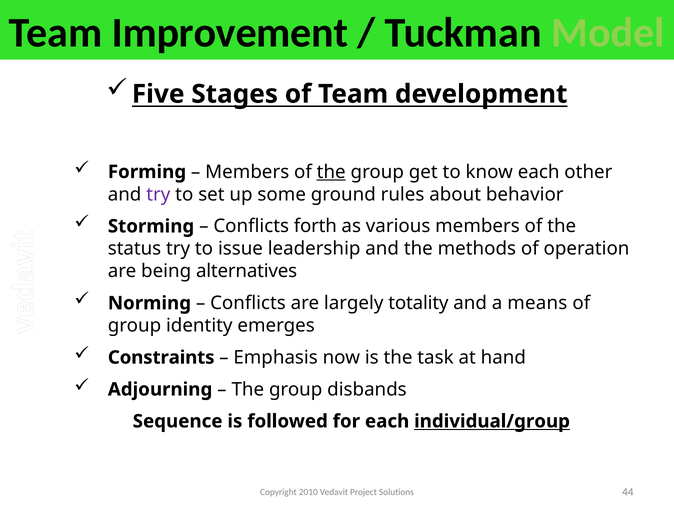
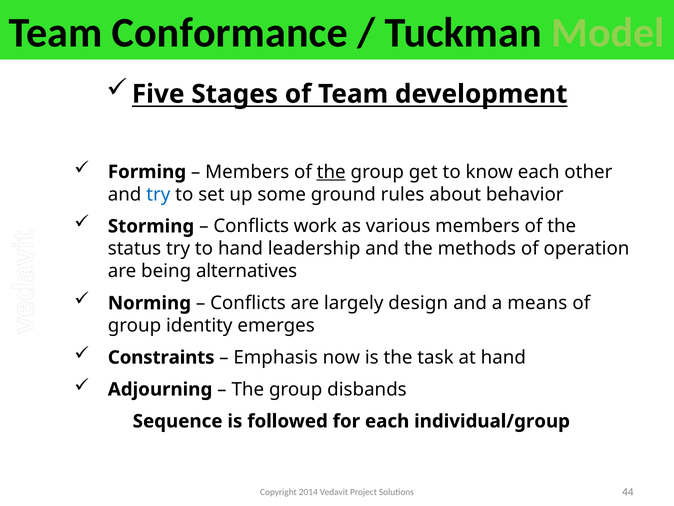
Improvement: Improvement -> Conformance
try at (158, 194) colour: purple -> blue
forth: forth -> work
to issue: issue -> hand
totality: totality -> design
individual/group underline: present -> none
2010: 2010 -> 2014
